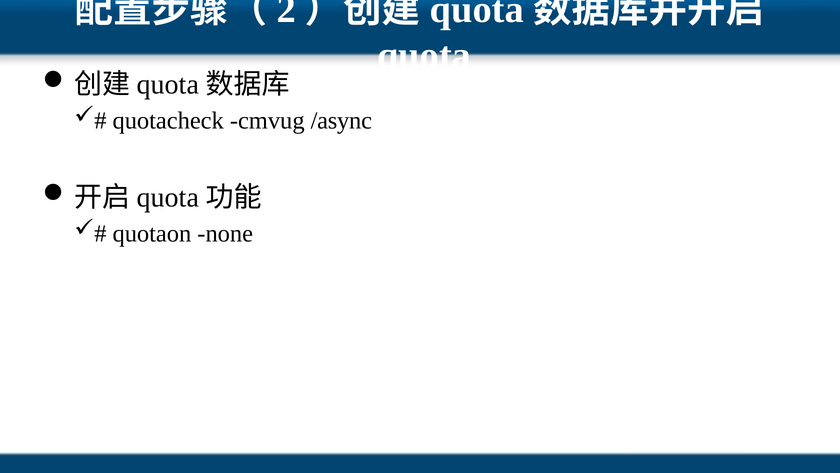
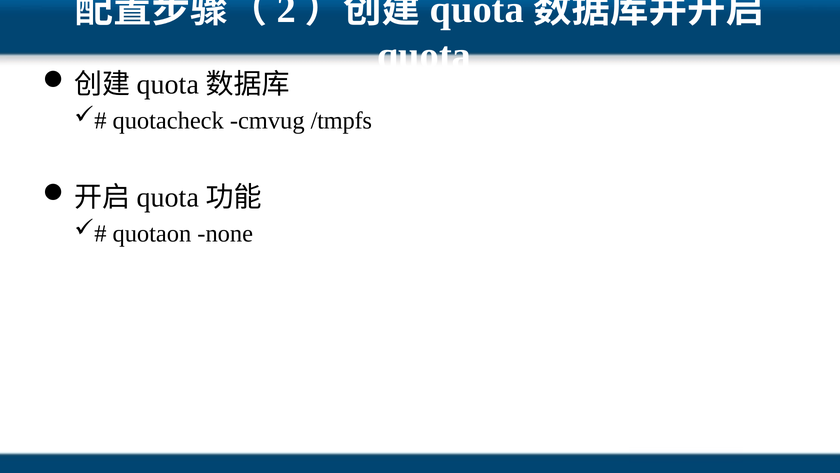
/async: /async -> /tmpfs
